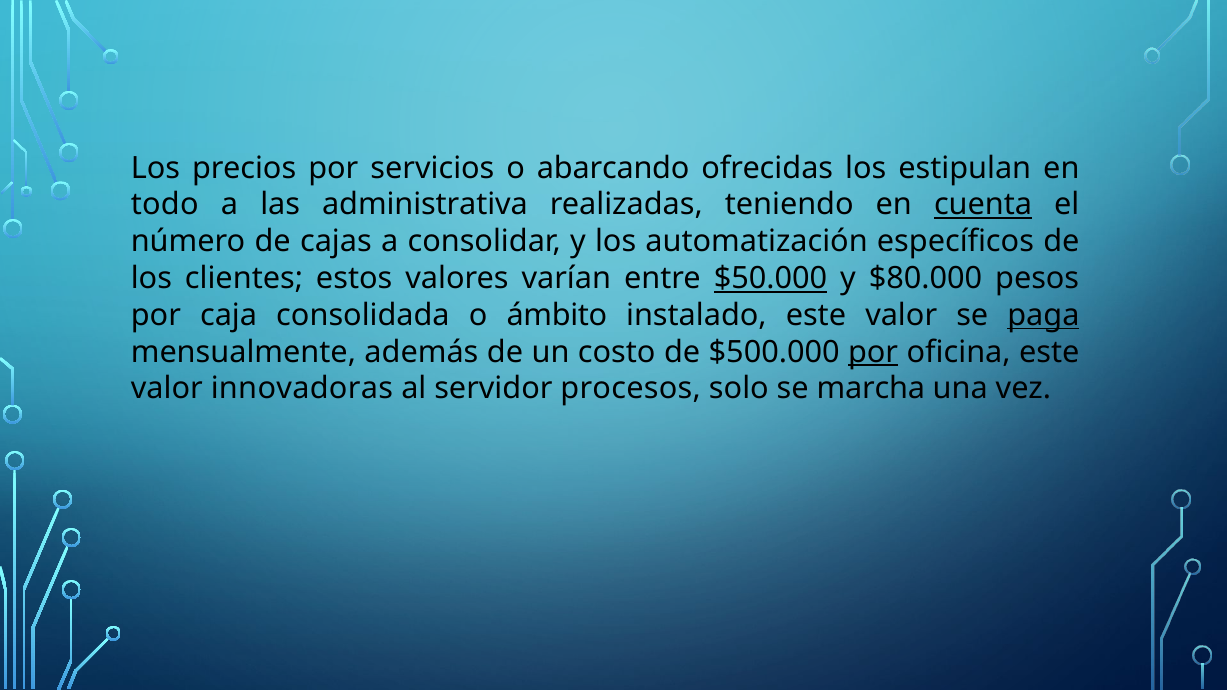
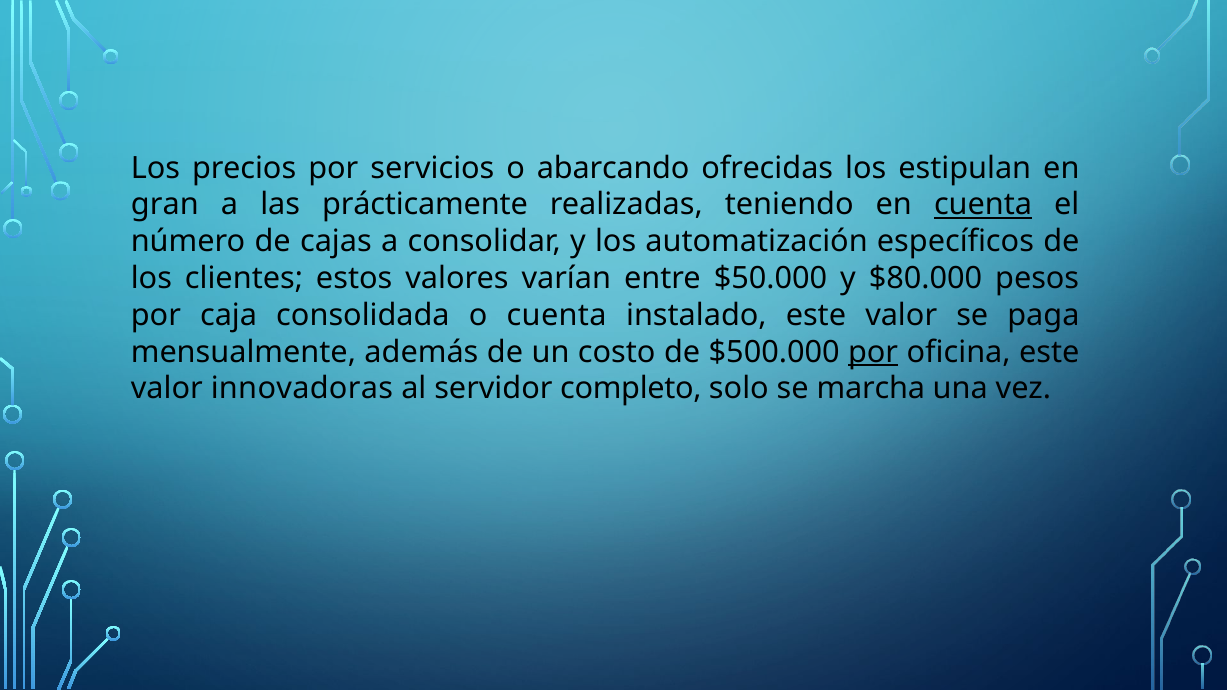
todo: todo -> gran
administrativa: administrativa -> prácticamente
$50.000 underline: present -> none
o ámbito: ámbito -> cuenta
paga underline: present -> none
procesos: procesos -> completo
